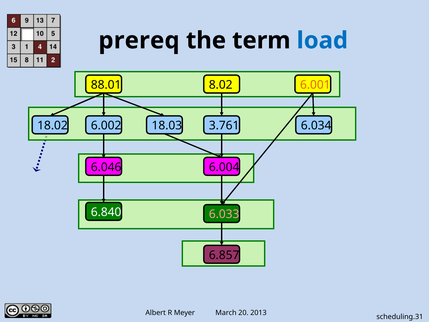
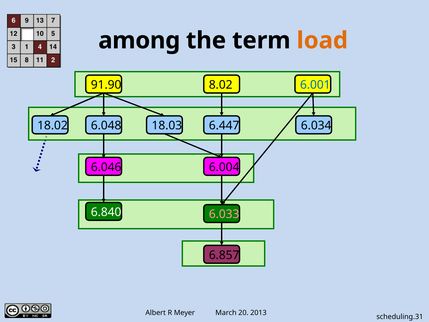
prereq: prereq -> among
load colour: blue -> orange
88.01: 88.01 -> 91.90
6.001 colour: orange -> blue
6.002: 6.002 -> 6.048
3.761: 3.761 -> 6.447
